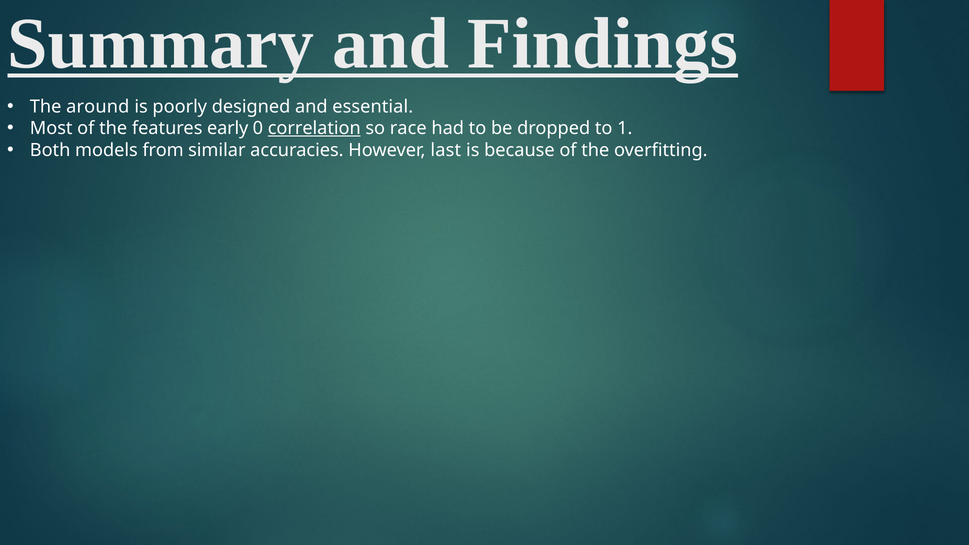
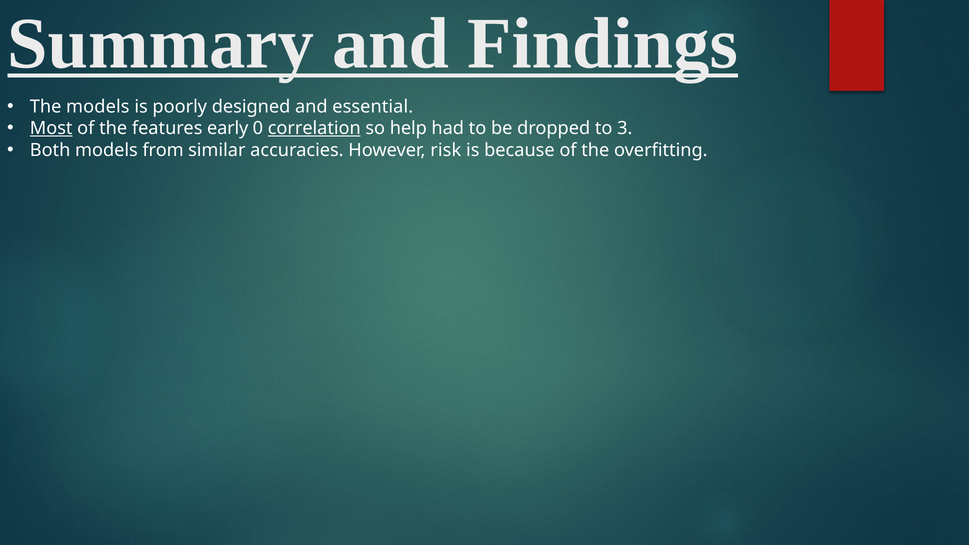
The around: around -> models
Most underline: none -> present
race: race -> help
1: 1 -> 3
last: last -> risk
